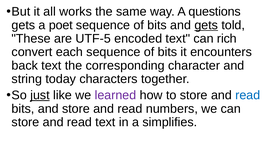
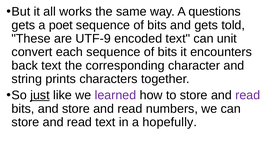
gets at (206, 25) underline: present -> none
UTF-5: UTF-5 -> UTF-9
rich: rich -> unit
today: today -> prints
read at (248, 95) colour: blue -> purple
simplifies: simplifies -> hopefully
